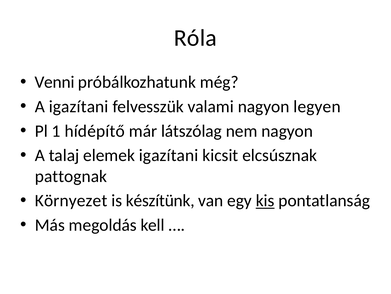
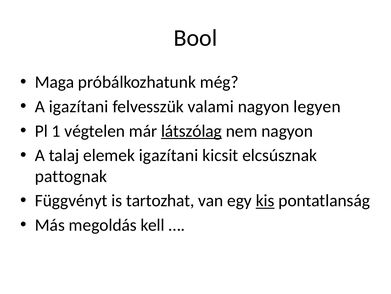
Róla: Róla -> Bool
Venni: Venni -> Maga
hídépítő: hídépítő -> végtelen
látszólag underline: none -> present
Környezet: Környezet -> Függvényt
készítünk: készítünk -> tartozhat
